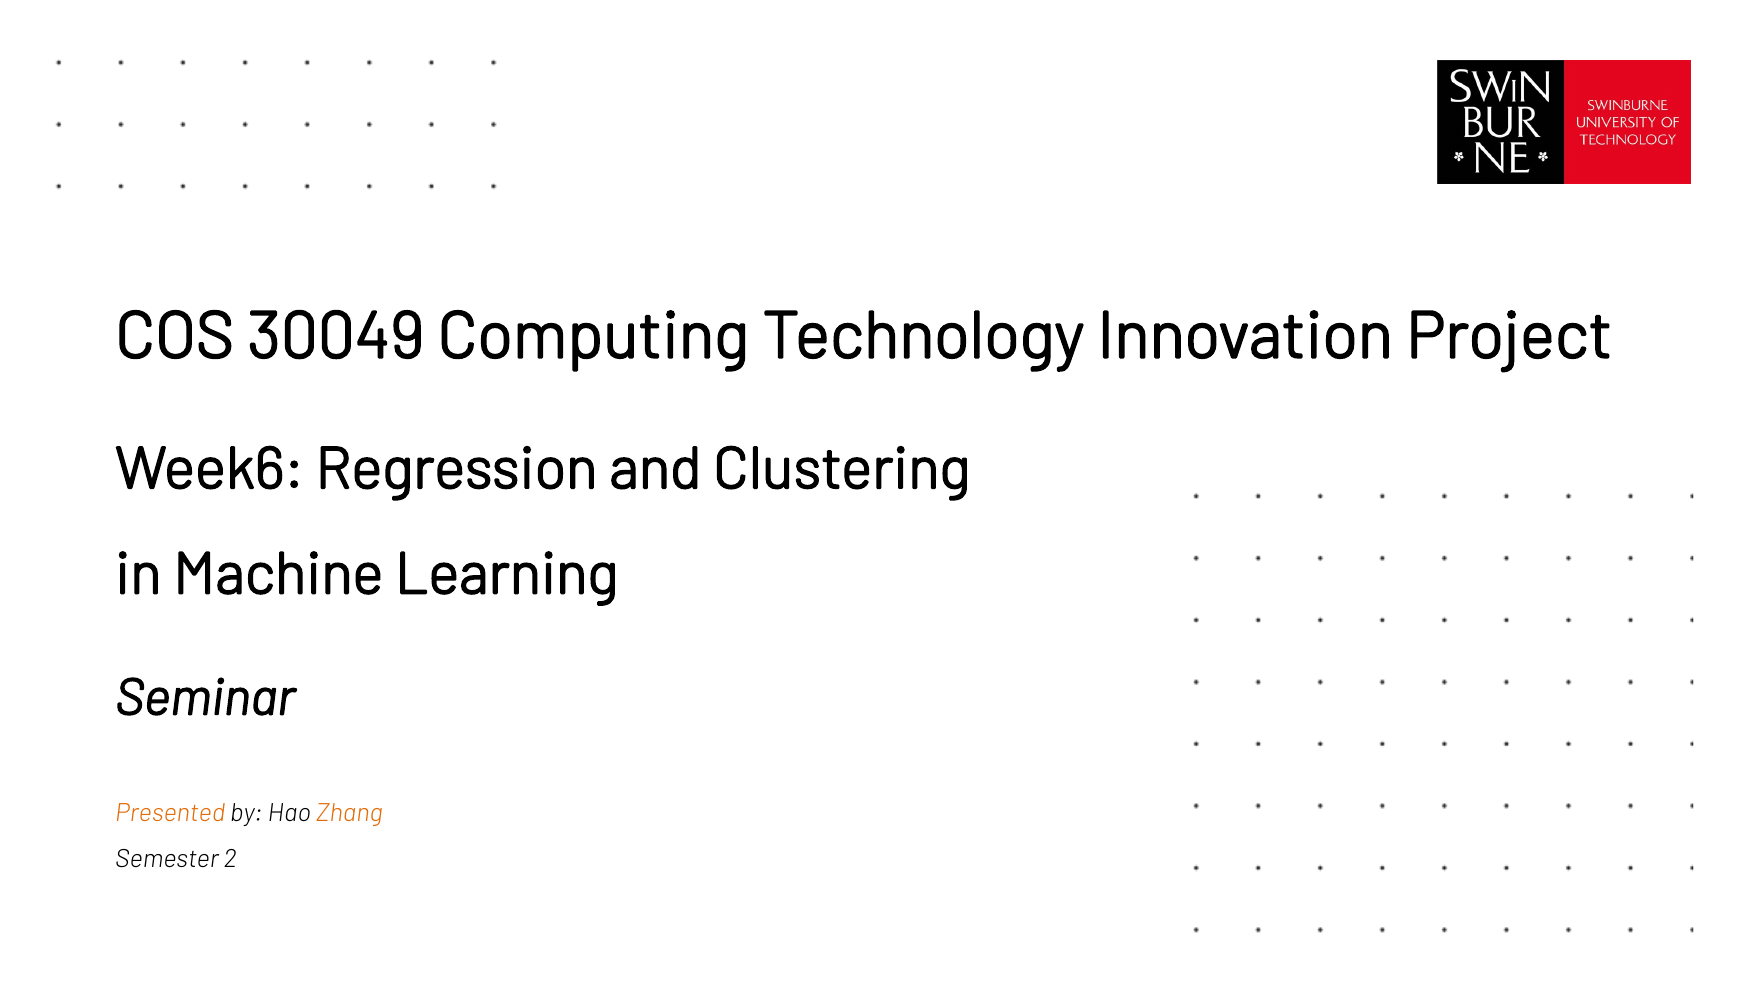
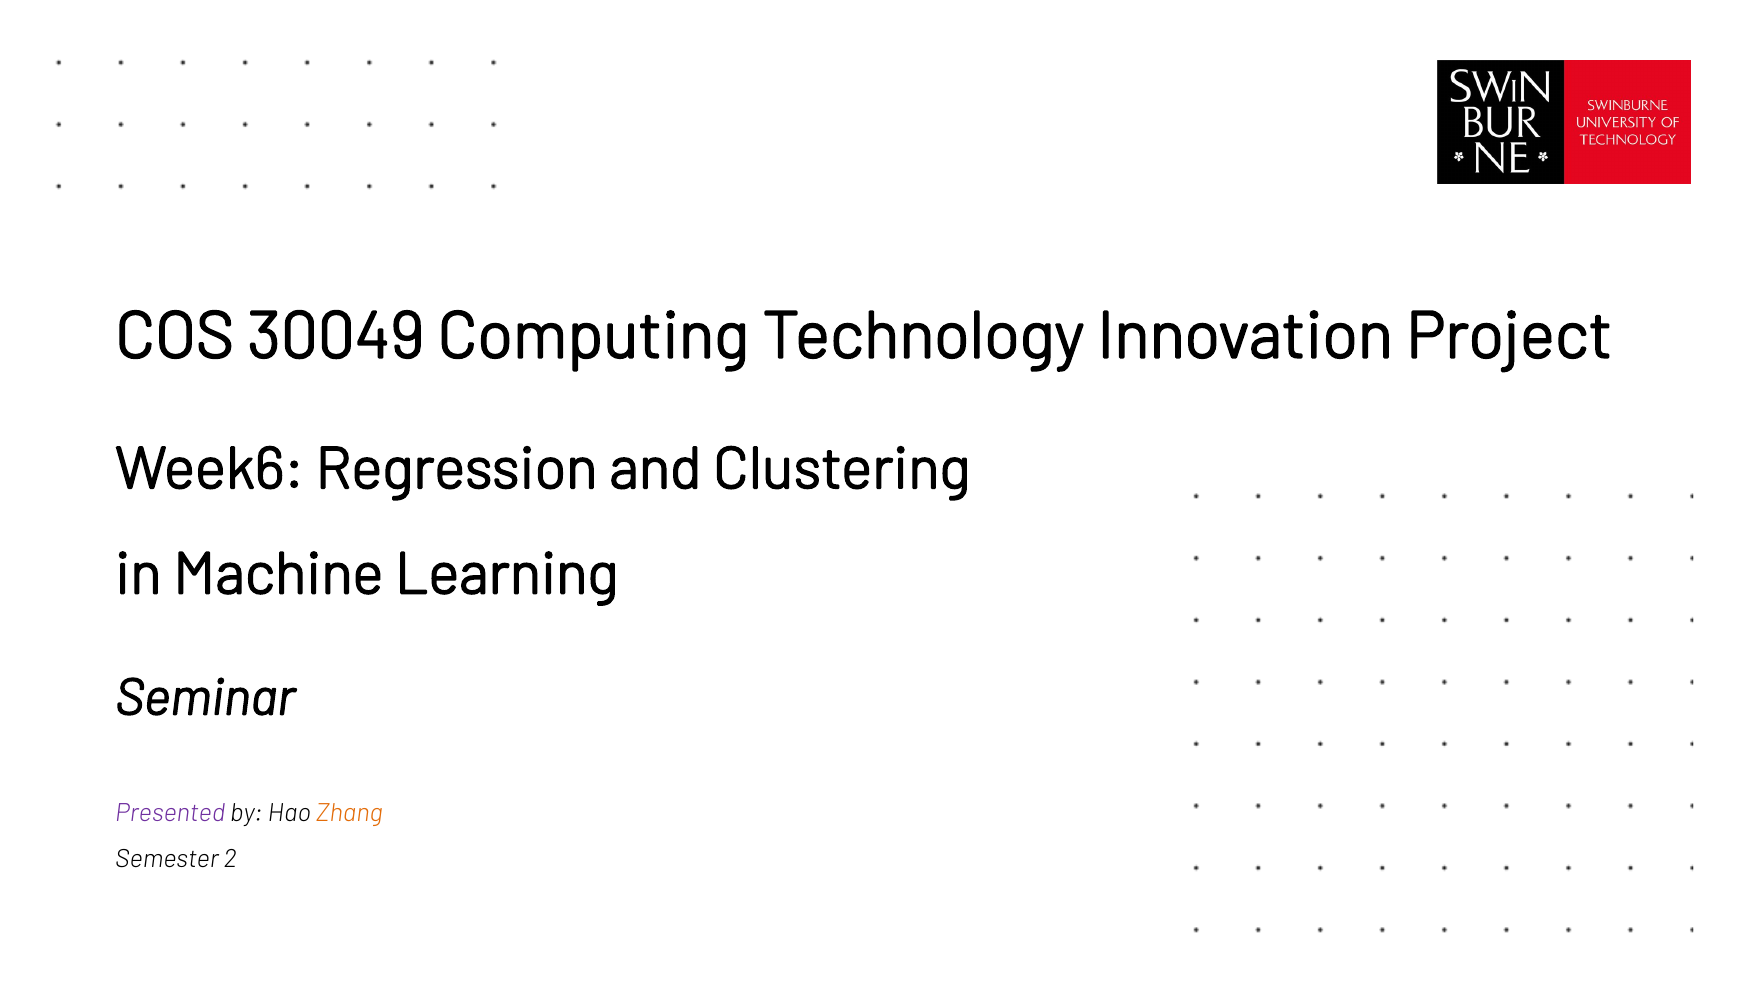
Presented colour: orange -> purple
